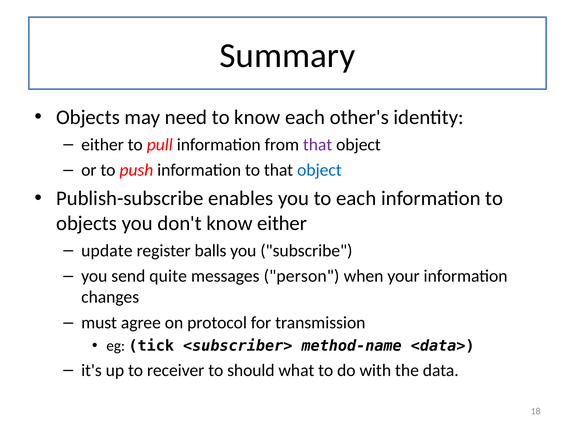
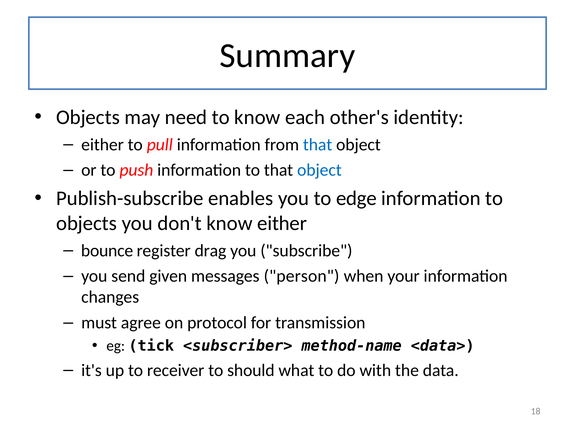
that at (318, 145) colour: purple -> blue
to each: each -> edge
update: update -> bounce
balls: balls -> drag
quite: quite -> given
